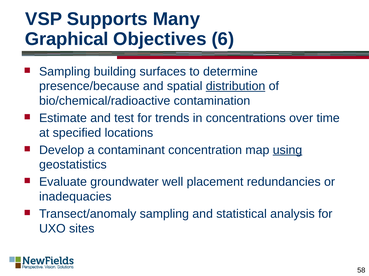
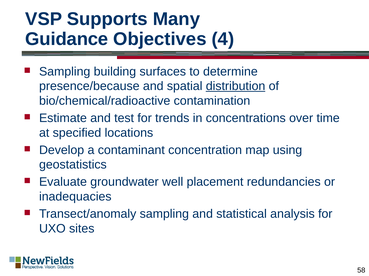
Graphical: Graphical -> Guidance
6: 6 -> 4
using underline: present -> none
